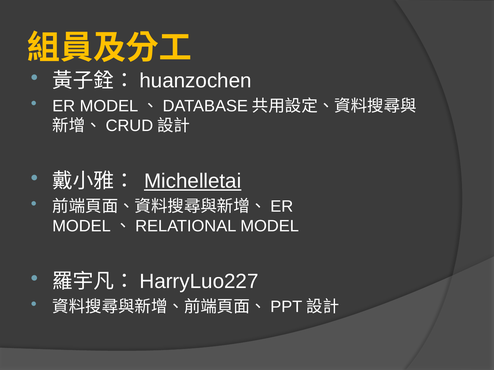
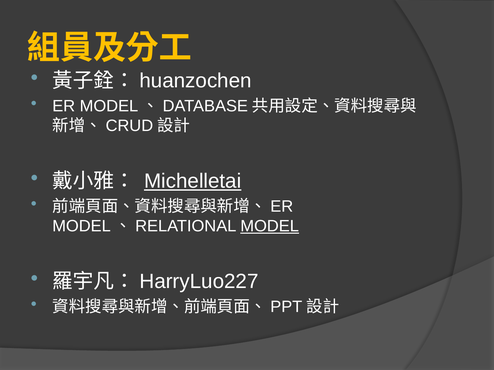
MODEL underline: none -> present
